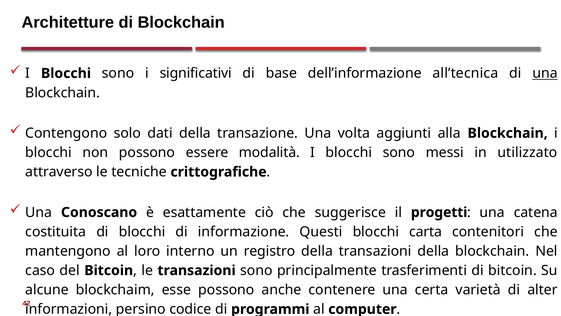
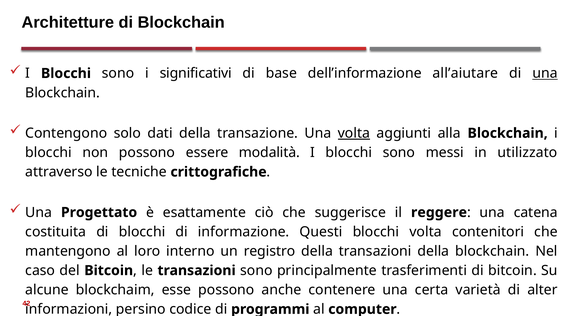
all’tecnica: all’tecnica -> all’aiutare
volta at (354, 133) underline: none -> present
Conoscano: Conoscano -> Progettato
progetti: progetti -> reggere
blocchi carta: carta -> volta
